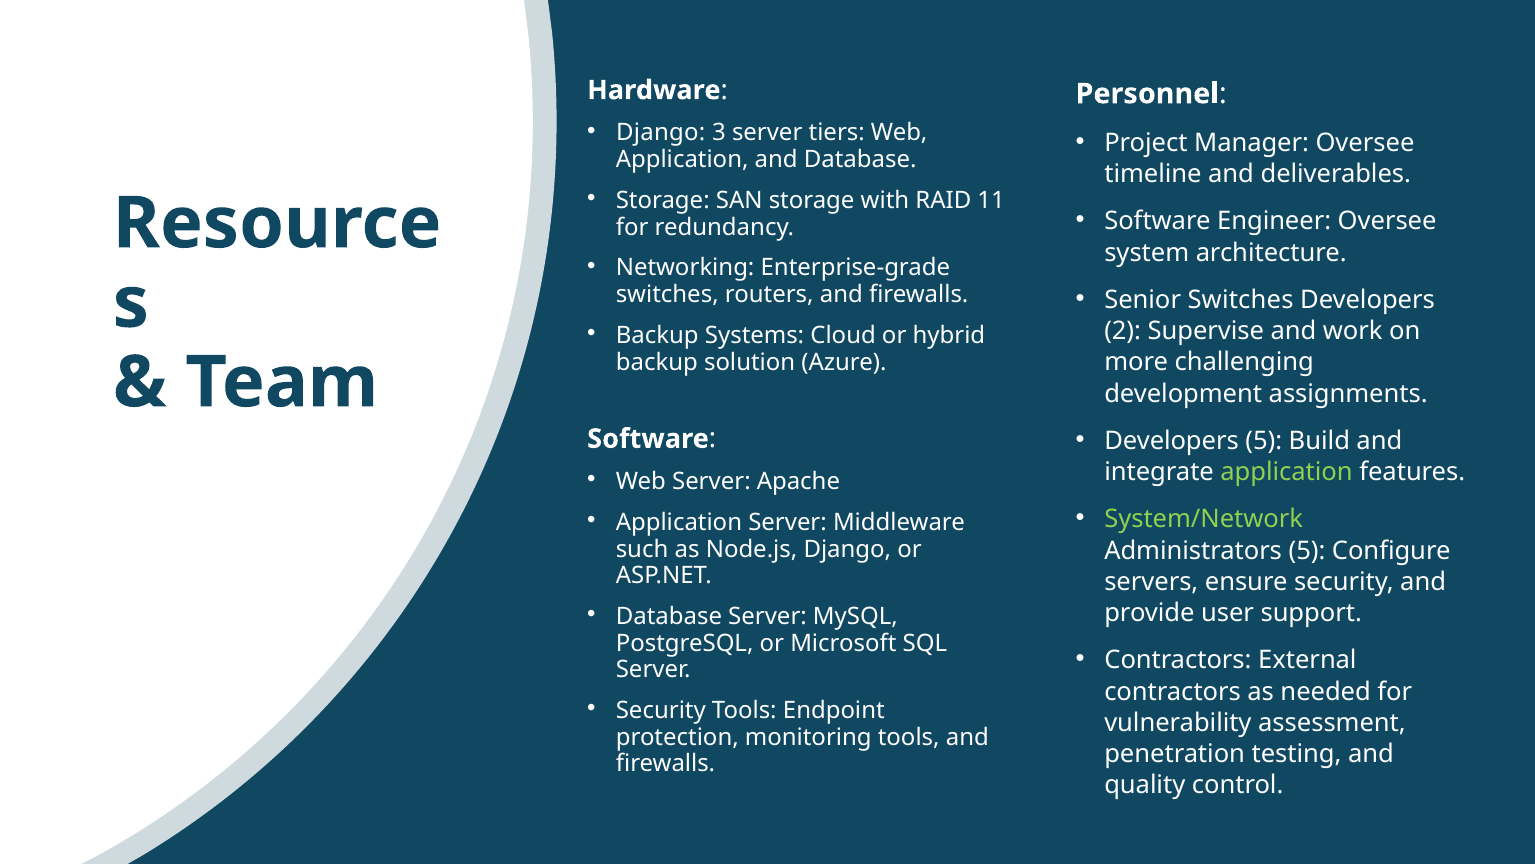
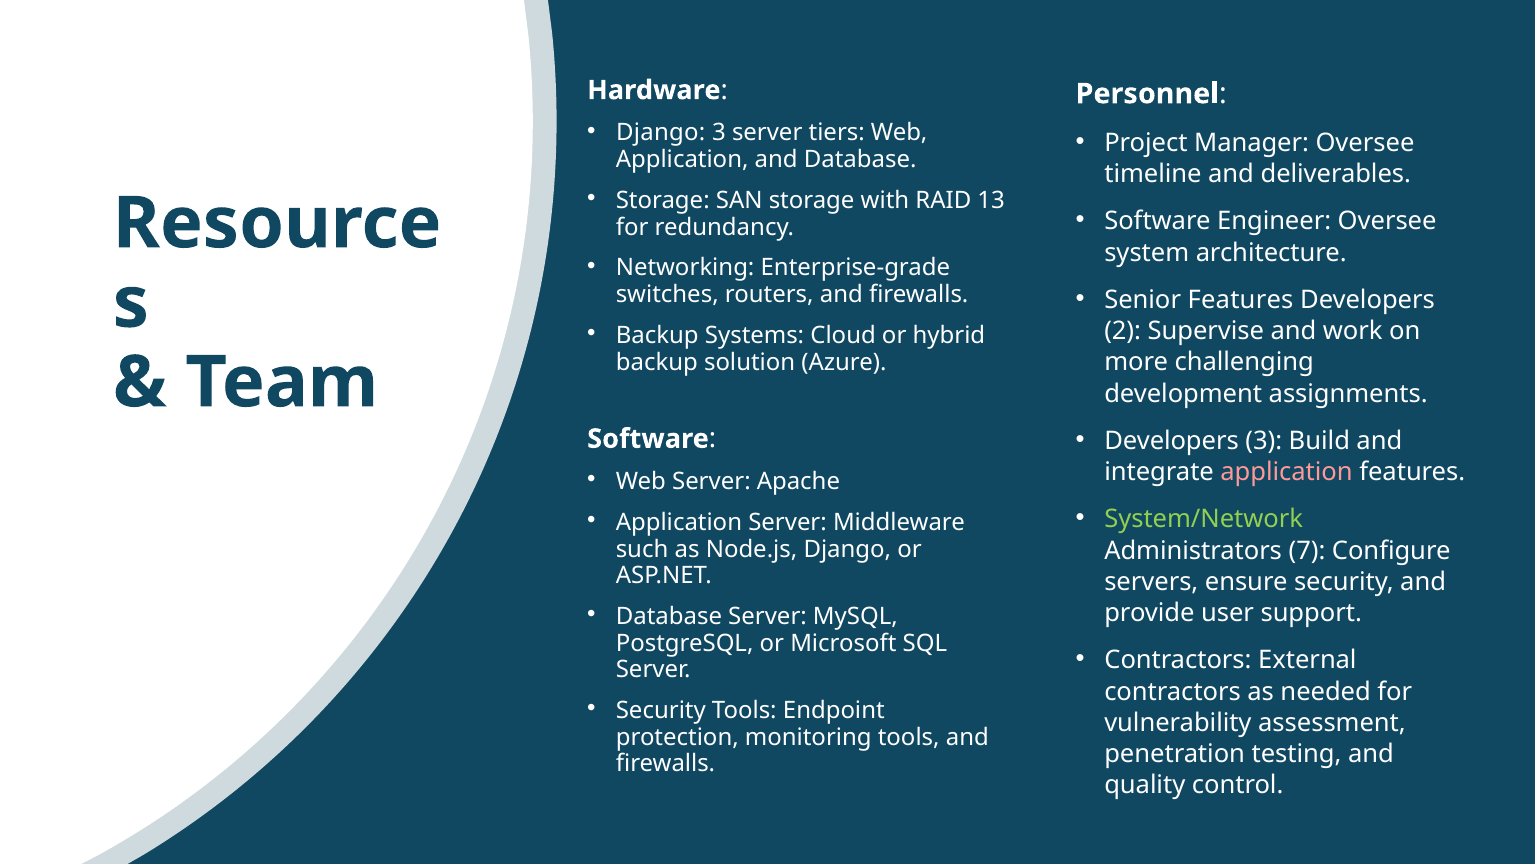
11: 11 -> 13
Senior Switches: Switches -> Features
Developers 5: 5 -> 3
application at (1287, 472) colour: light green -> pink
Administrators 5: 5 -> 7
